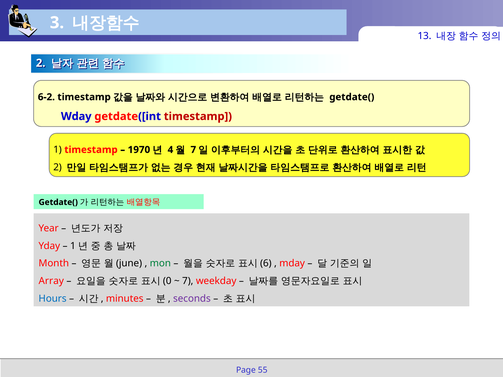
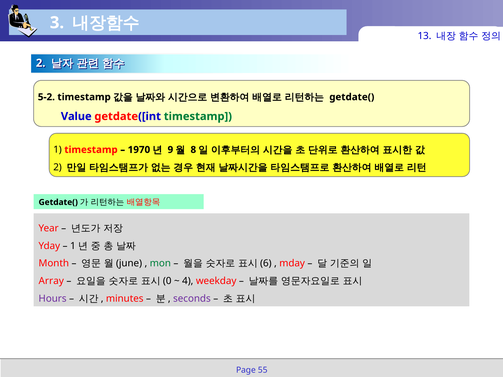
6-2: 6-2 -> 5-2
Wday: Wday -> Value
timestamp at (198, 116) colour: red -> green
4: 4 -> 9
7 at (193, 150): 7 -> 8
7 at (188, 281): 7 -> 4
Hours colour: blue -> purple
